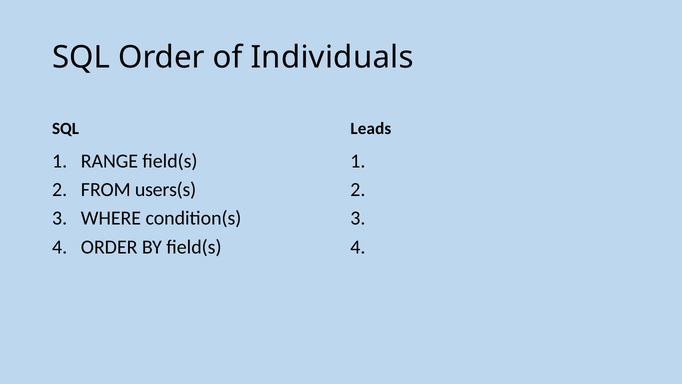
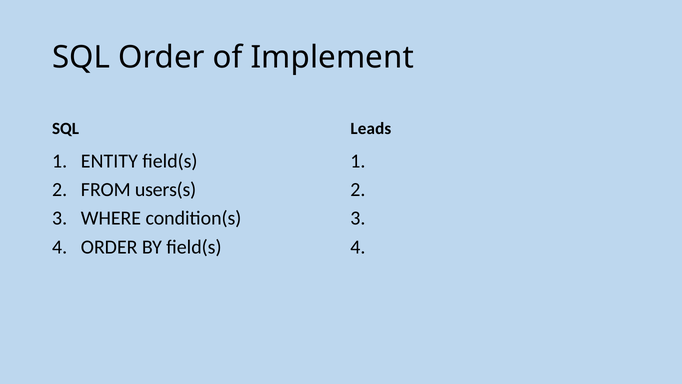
Individuals: Individuals -> Implement
RANGE: RANGE -> ENTITY
